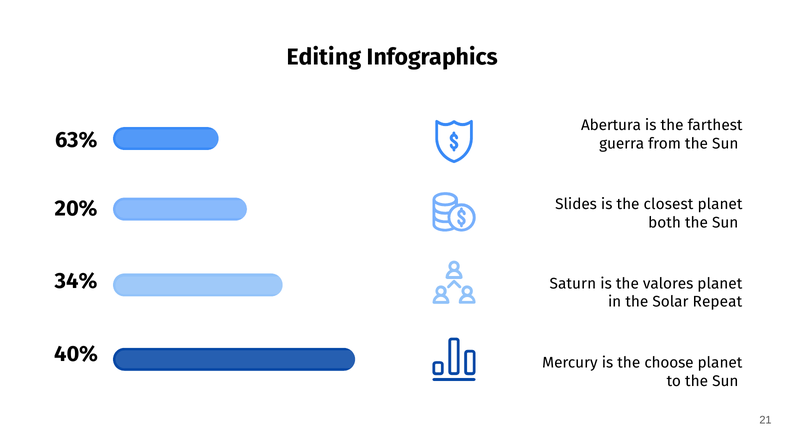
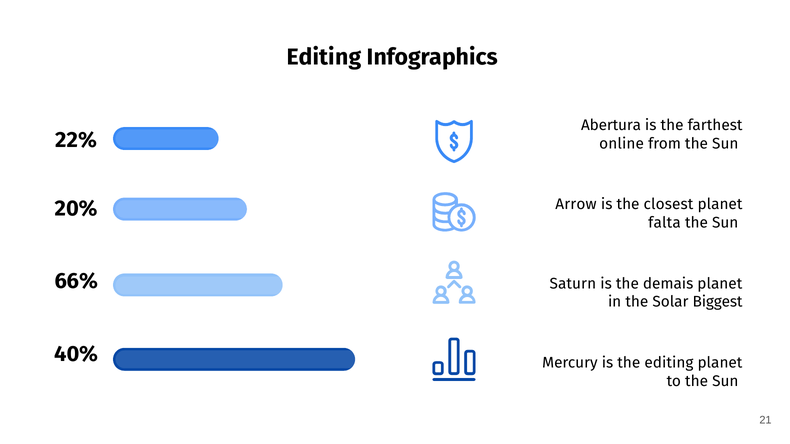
63%: 63% -> 22%
guerra: guerra -> online
Slides: Slides -> Arrow
both: both -> falta
34%: 34% -> 66%
valores: valores -> demais
Repeat: Repeat -> Biggest
the choose: choose -> editing
